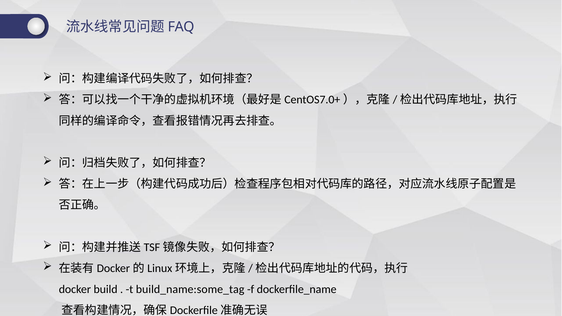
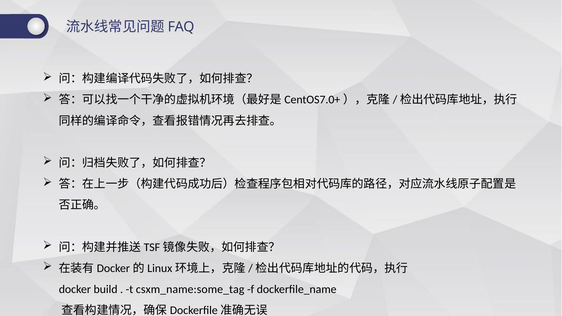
build_name:some_tag: build_name:some_tag -> csxm_name:some_tag
